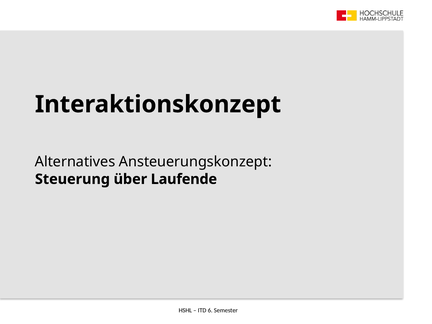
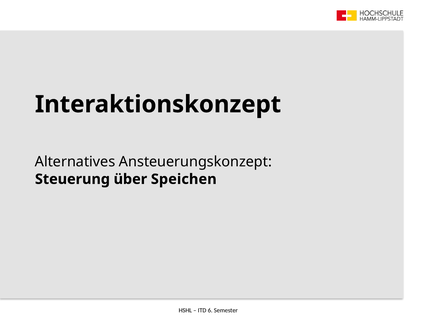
Laufende: Laufende -> Speichen
